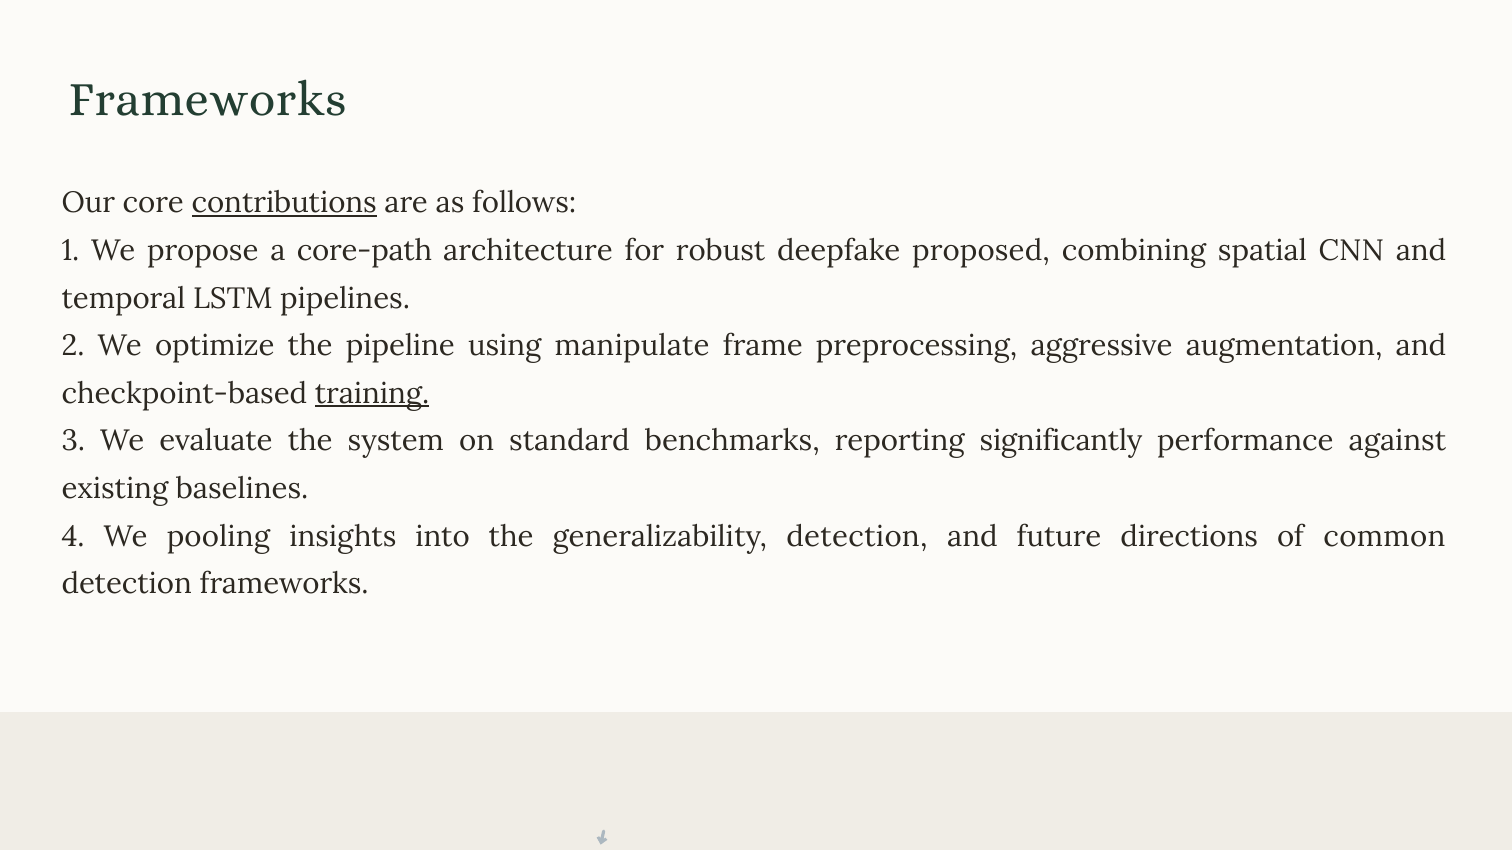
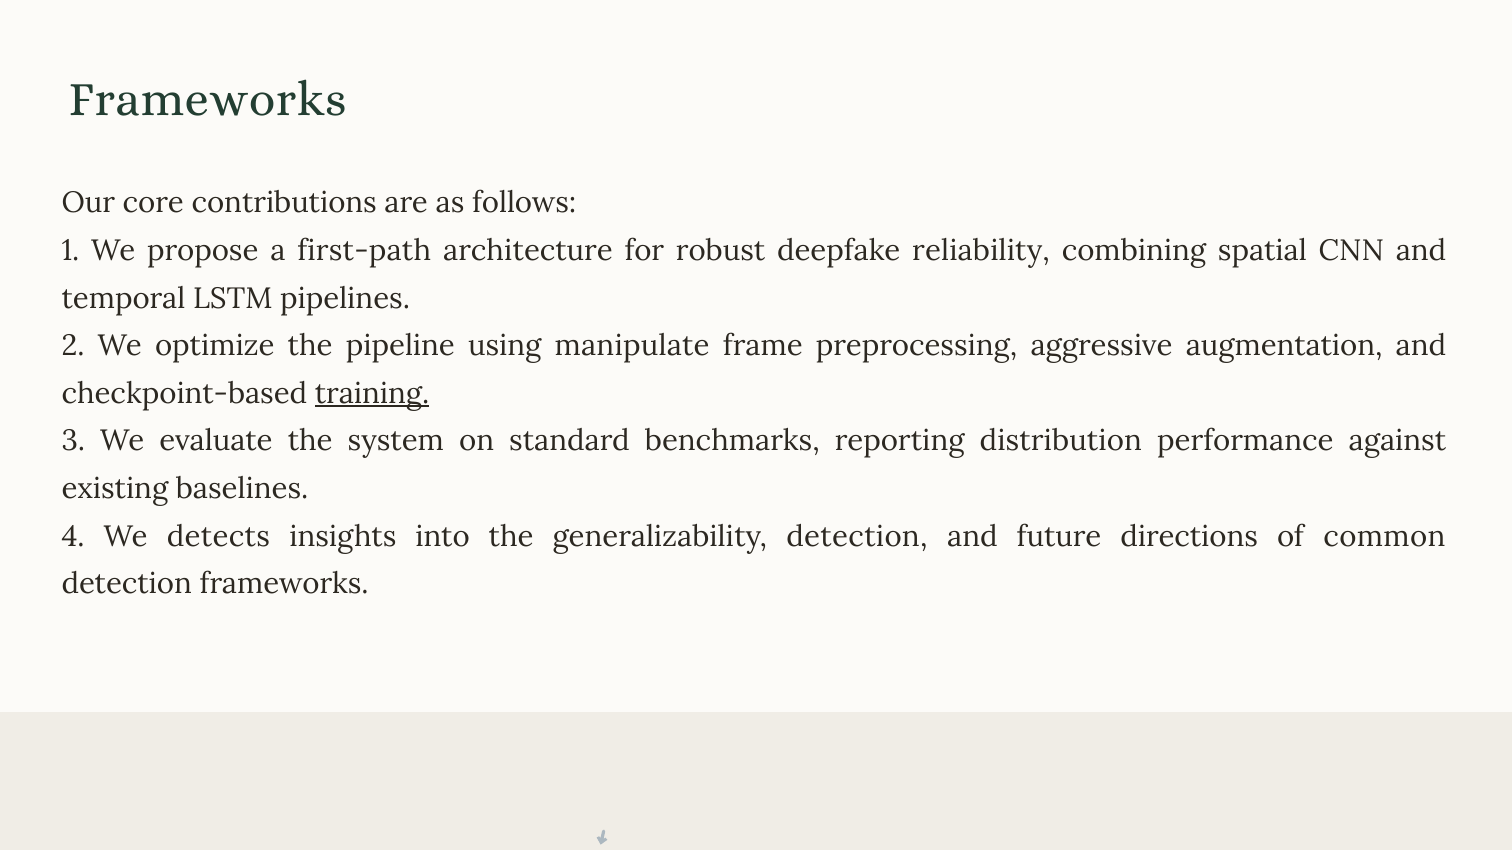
contributions underline: present -> none
core-path: core-path -> first-path
proposed: proposed -> reliability
significantly: significantly -> distribution
pooling: pooling -> detects
